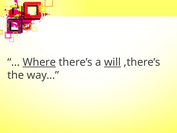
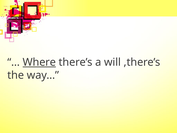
will underline: present -> none
